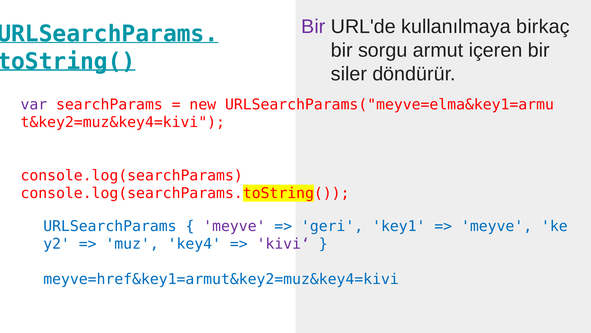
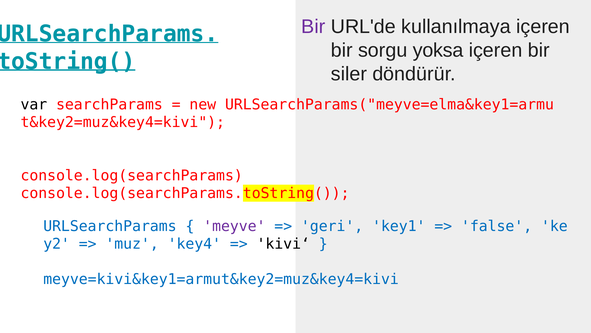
kullanılmaya birkaç: birkaç -> içeren
armut: armut -> yoksa
var colour: purple -> black
meyve at (497, 226): meyve -> false
kivi‘ colour: purple -> black
meyve=href&key1=armut&key2=muz&key4=kivi: meyve=href&key1=armut&key2=muz&key4=kivi -> meyve=kivi&key1=armut&key2=muz&key4=kivi
